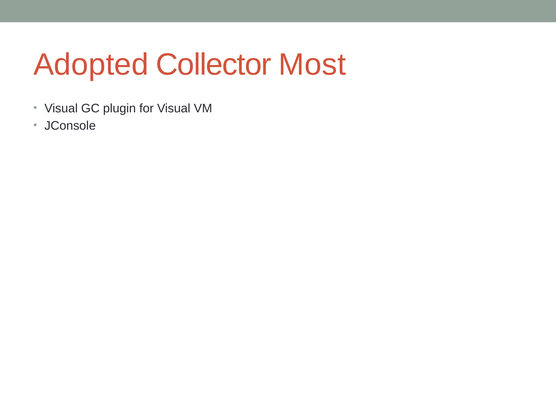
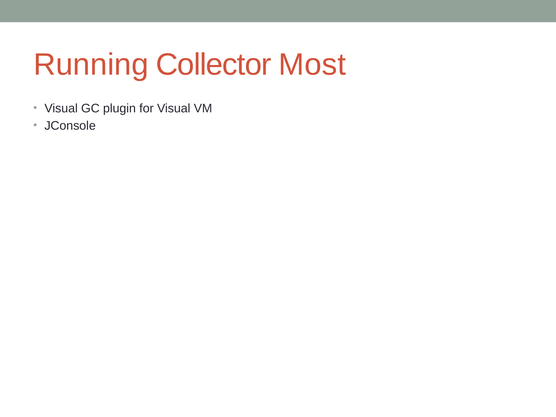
Adopted: Adopted -> Running
